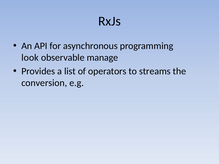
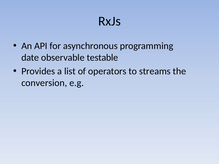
look: look -> date
manage: manage -> testable
